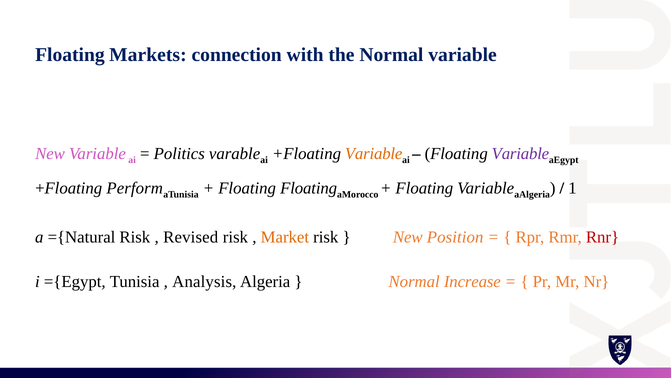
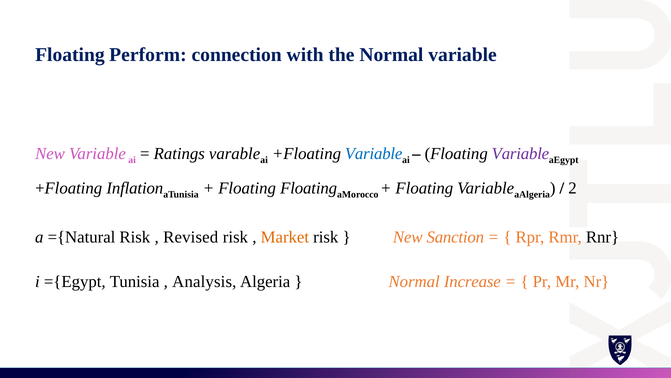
Markets: Markets -> Perform
Politics: Politics -> Ratings
Variable at (374, 153) colour: orange -> blue
Perform: Perform -> Inflation
1: 1 -> 2
Position: Position -> Sanction
Rnr colour: red -> black
